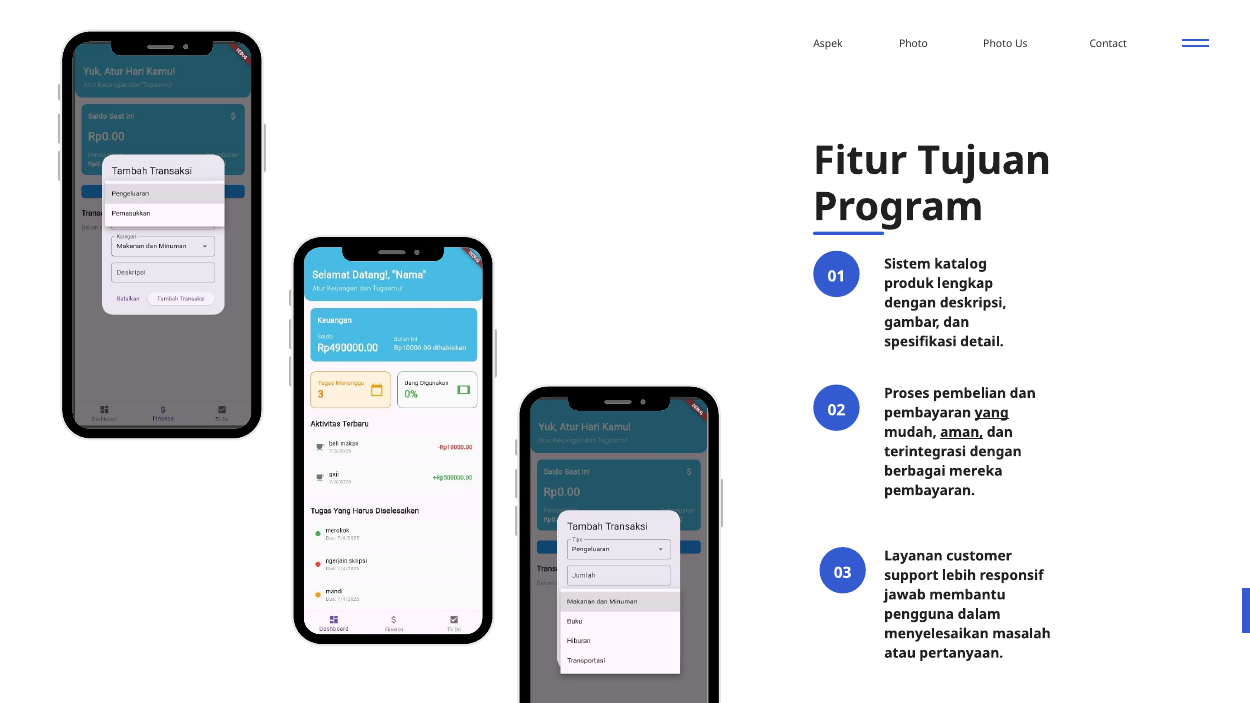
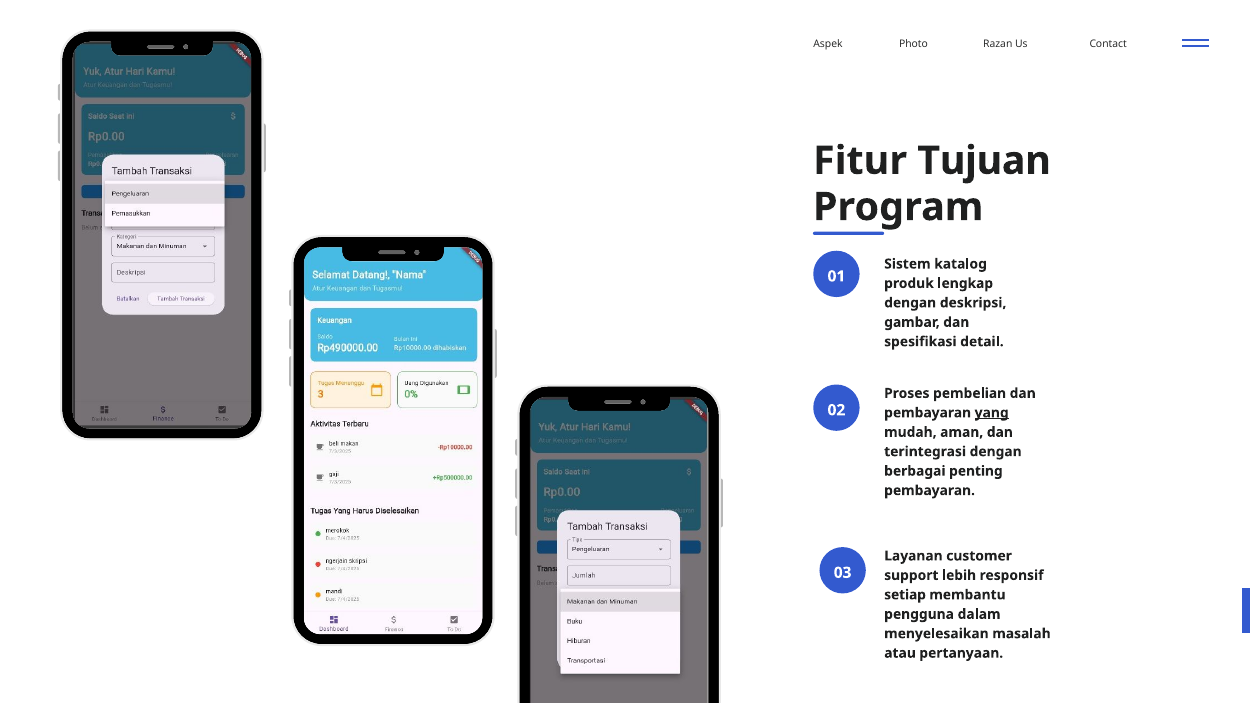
Photo at (998, 44): Photo -> Razan
aman underline: present -> none
mereka: mereka -> penting
jawab: jawab -> setiap
